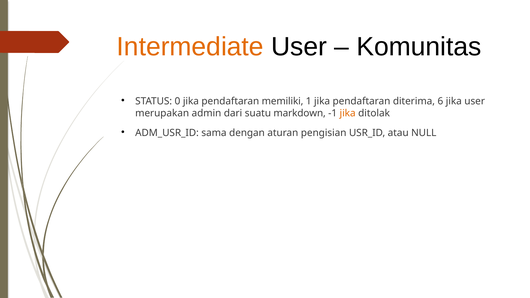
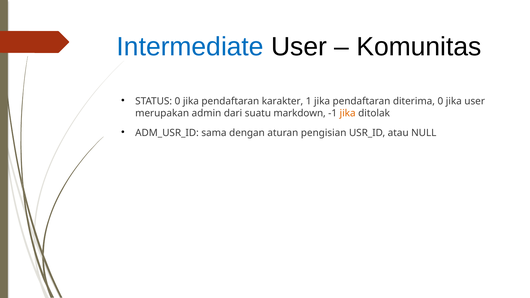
Intermediate colour: orange -> blue
memiliki: memiliki -> karakter
diterima 6: 6 -> 0
